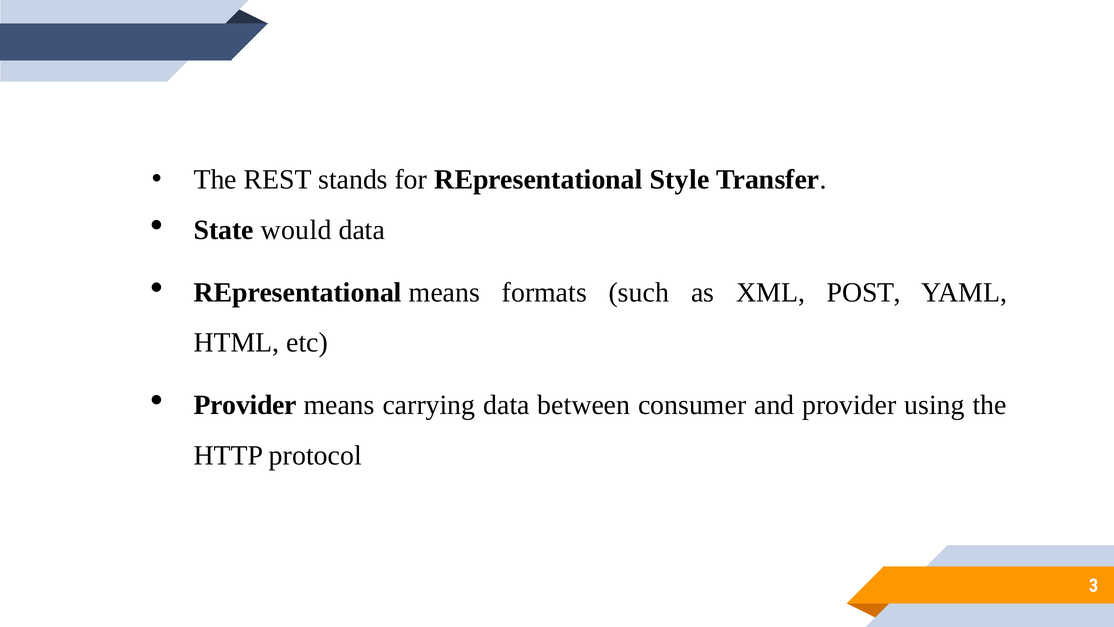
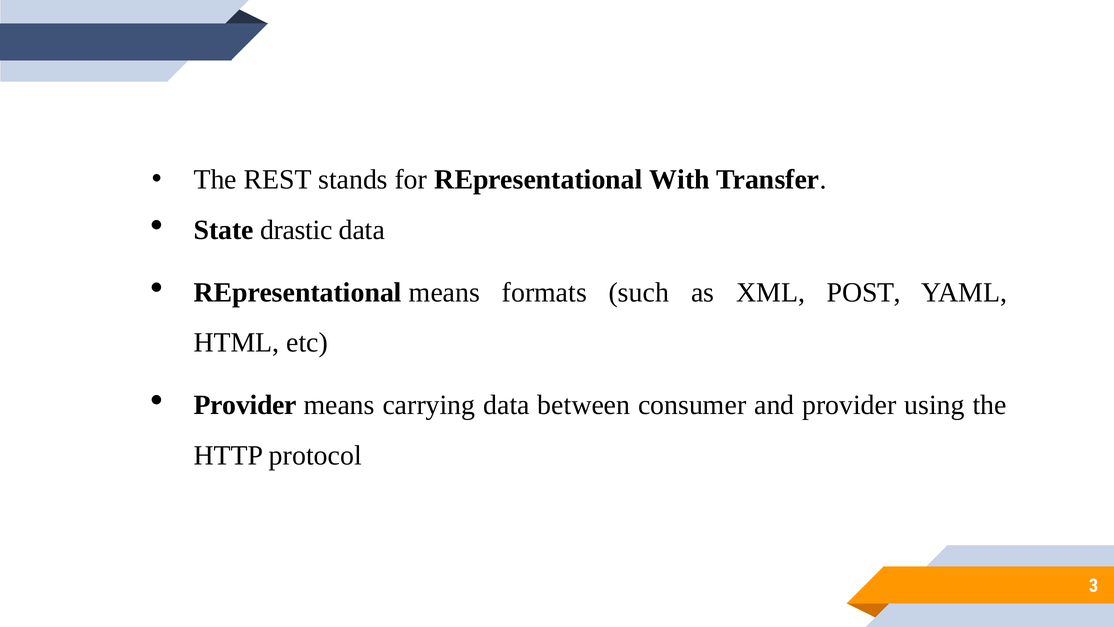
Style: Style -> With
would: would -> drastic
